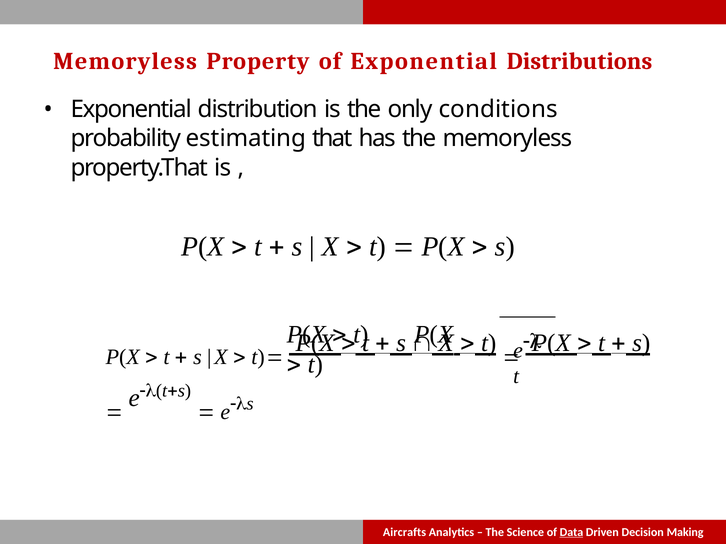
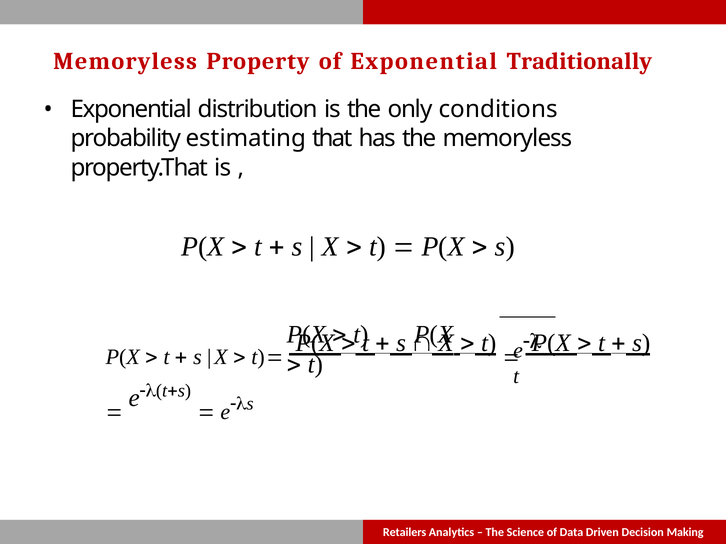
Distributions: Distributions -> Traditionally
Aircrafts: Aircrafts -> Retailers
Data underline: present -> none
